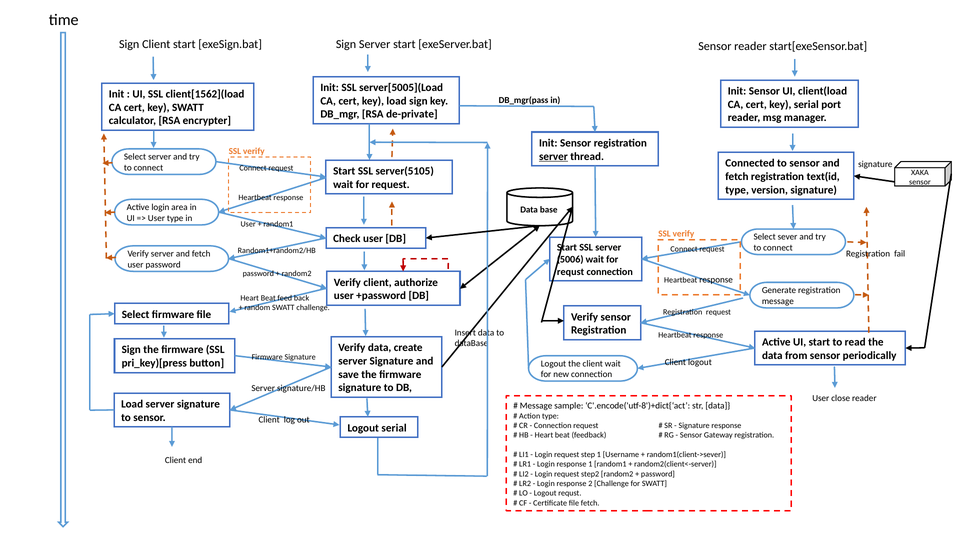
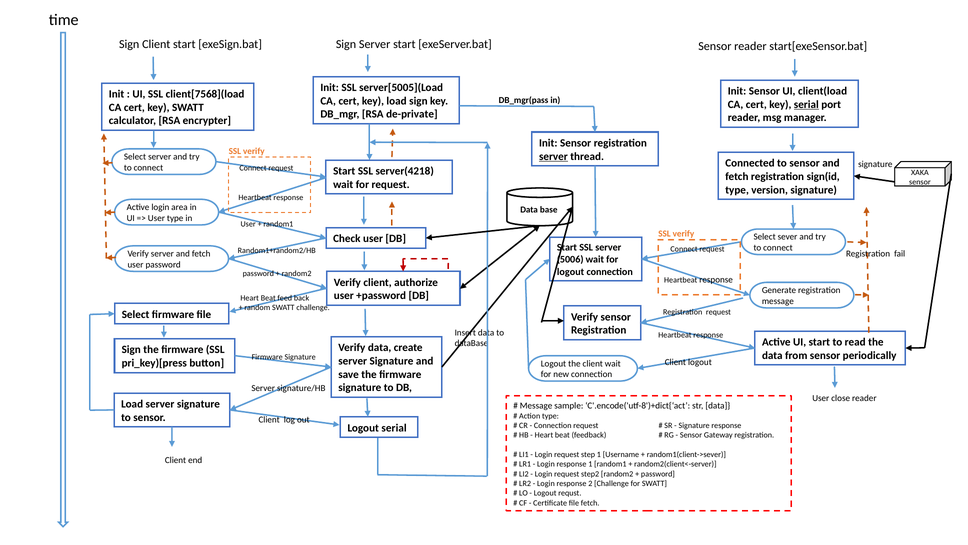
client[1562](load: client[1562](load -> client[7568](load
serial at (806, 104) underline: none -> present
server(5105: server(5105 -> server(4218
text(id: text(id -> sign(id
requst at (571, 271): requst -> logout
